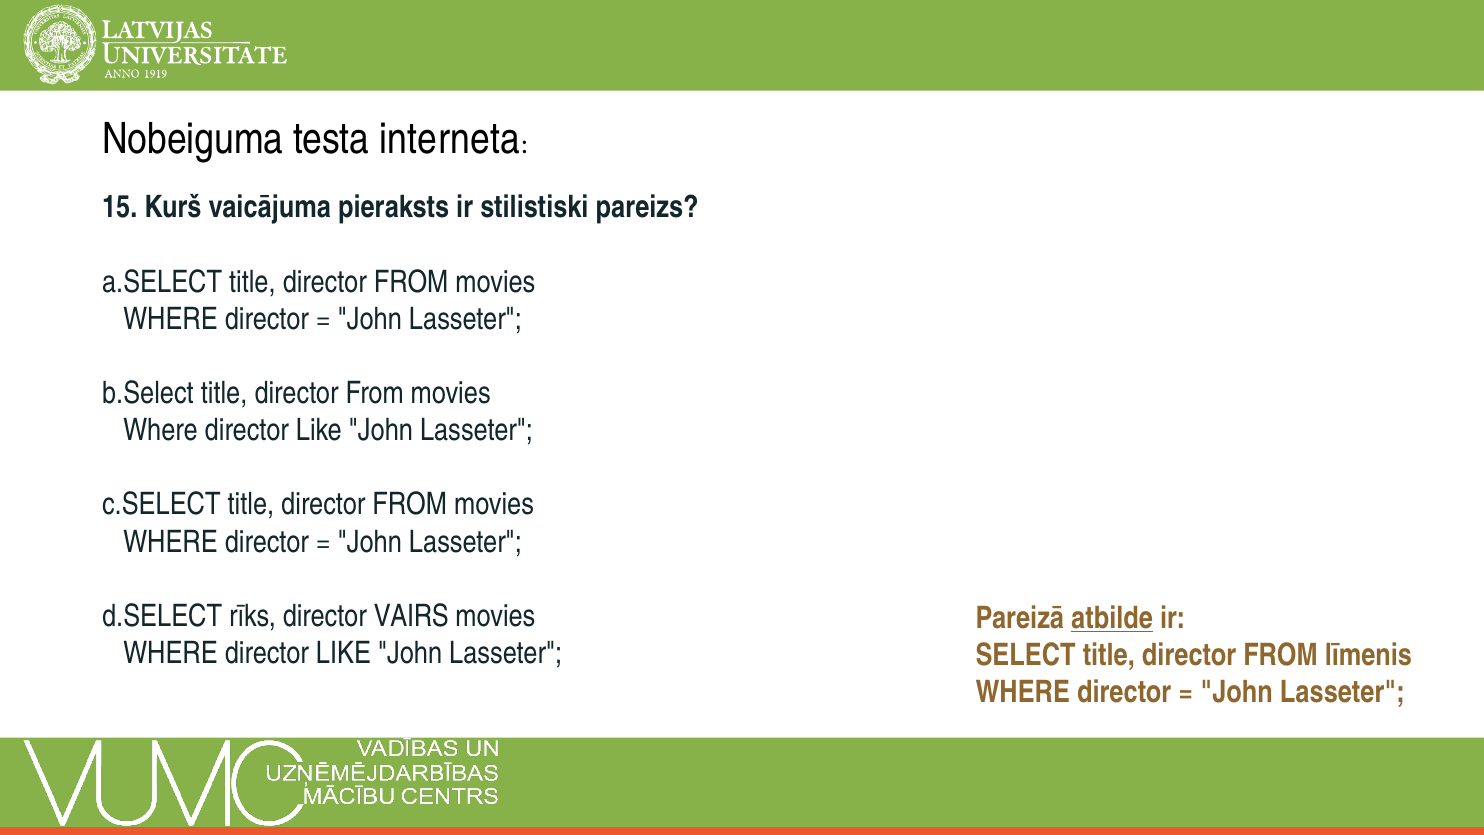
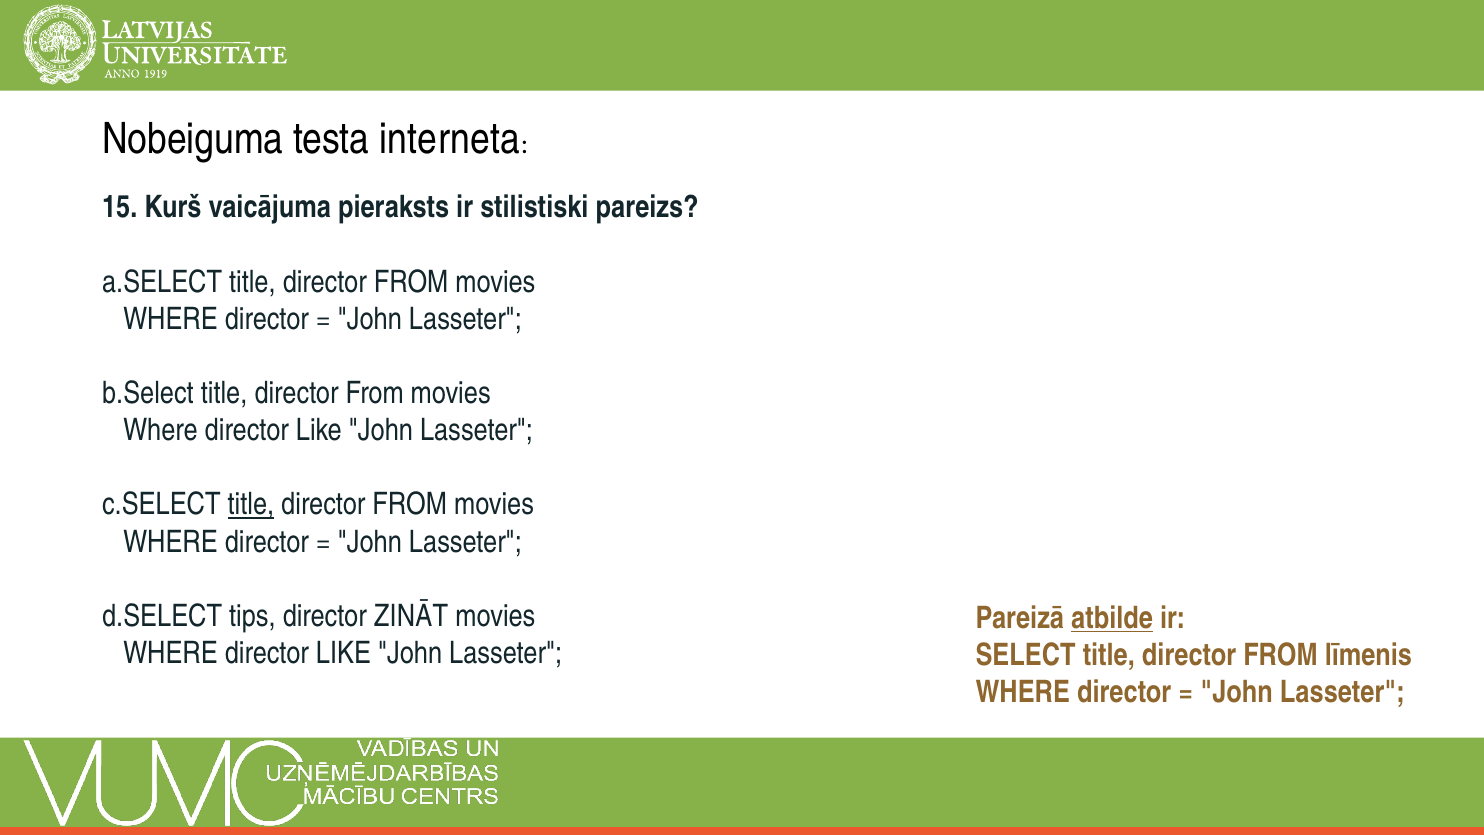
title at (251, 505) underline: none -> present
rīks: rīks -> tips
VAIRS: VAIRS -> ZINĀT
